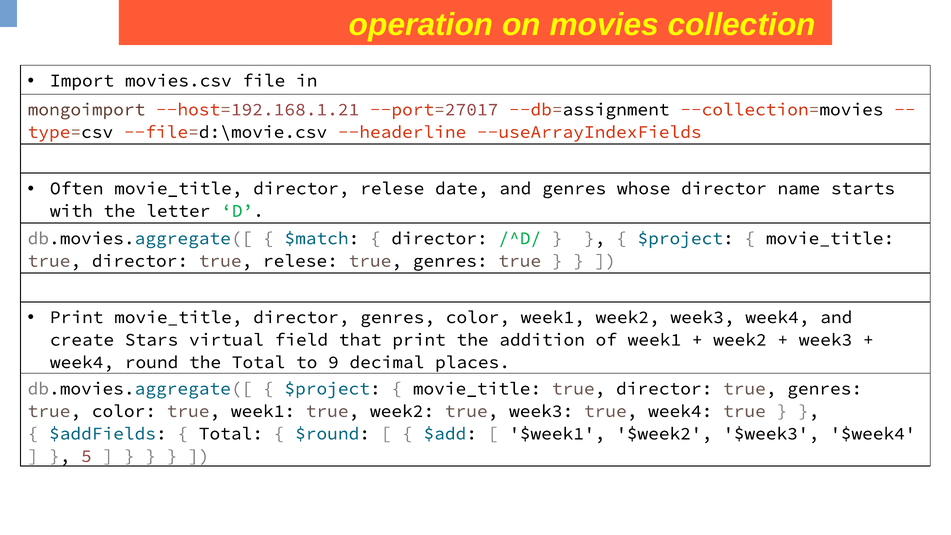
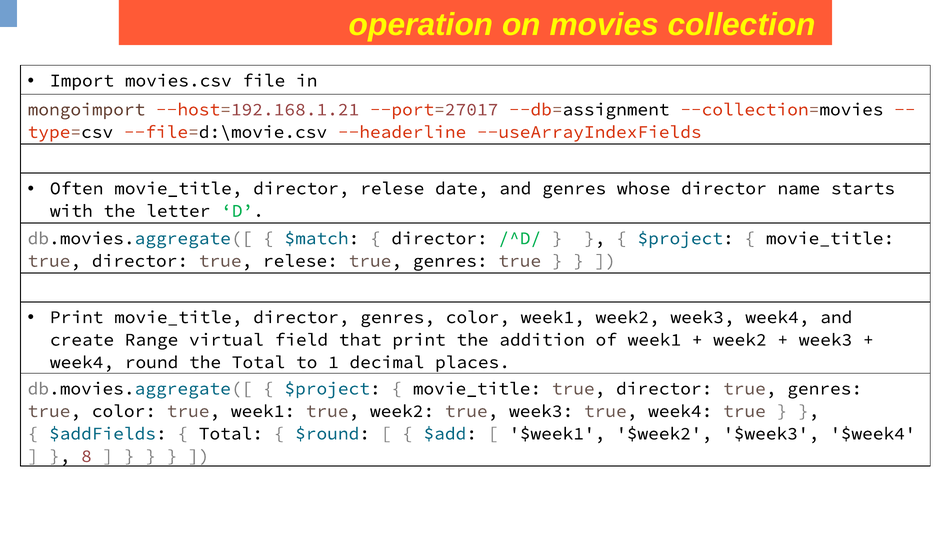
Stars: Stars -> Range
9: 9 -> 1
5: 5 -> 8
